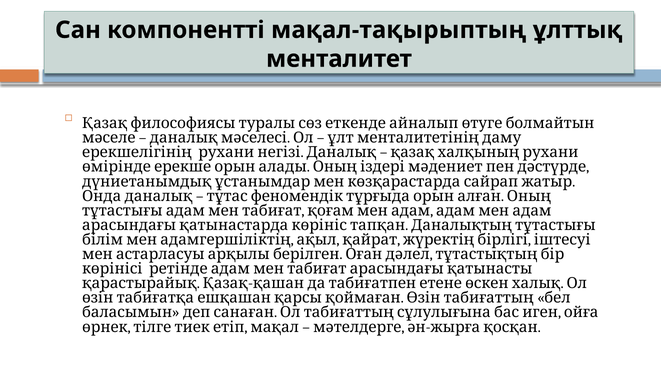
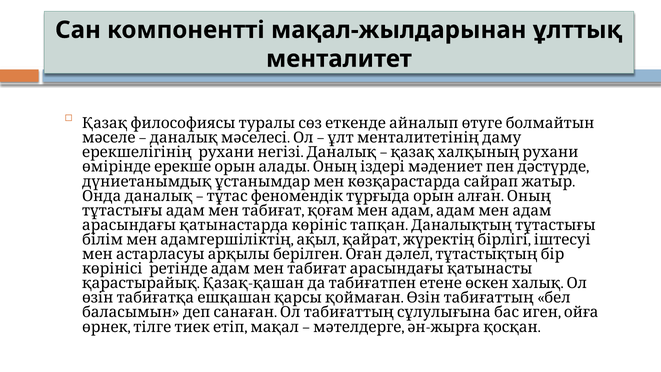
мақал-тақырыптың: мақал-тақырыптың -> мақал-жылдарынан
